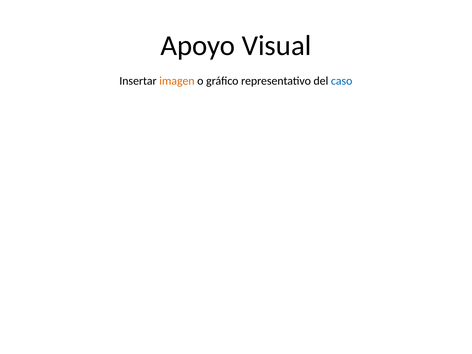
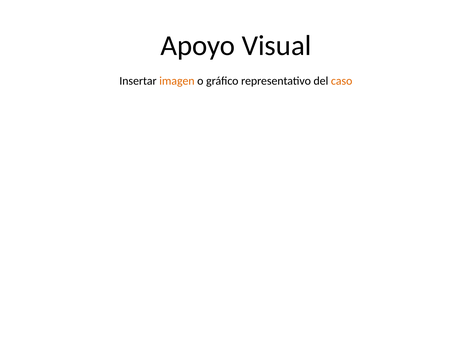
caso colour: blue -> orange
